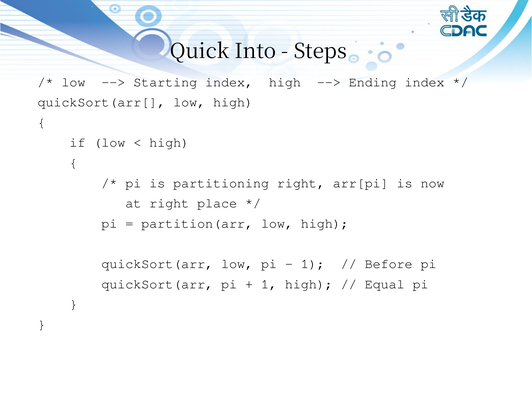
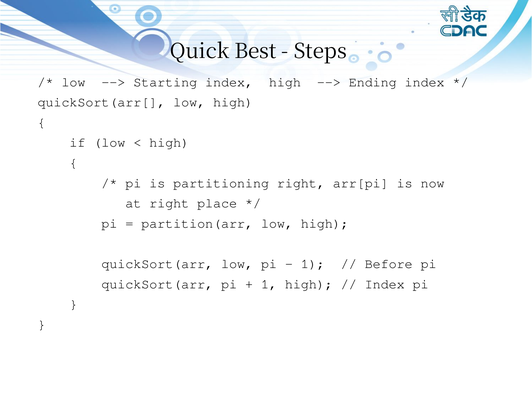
Into: Into -> Best
Equal at (385, 284): Equal -> Index
